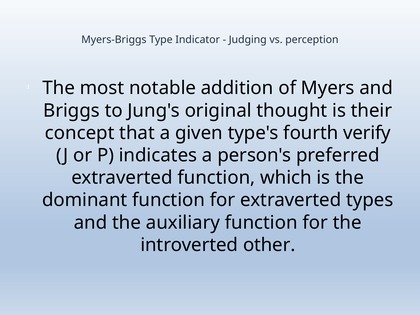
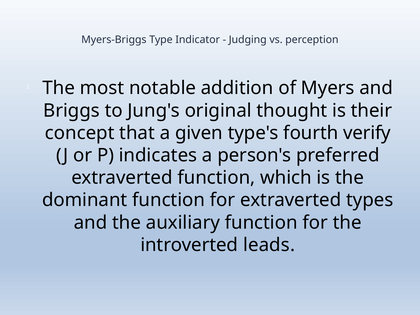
other: other -> leads
